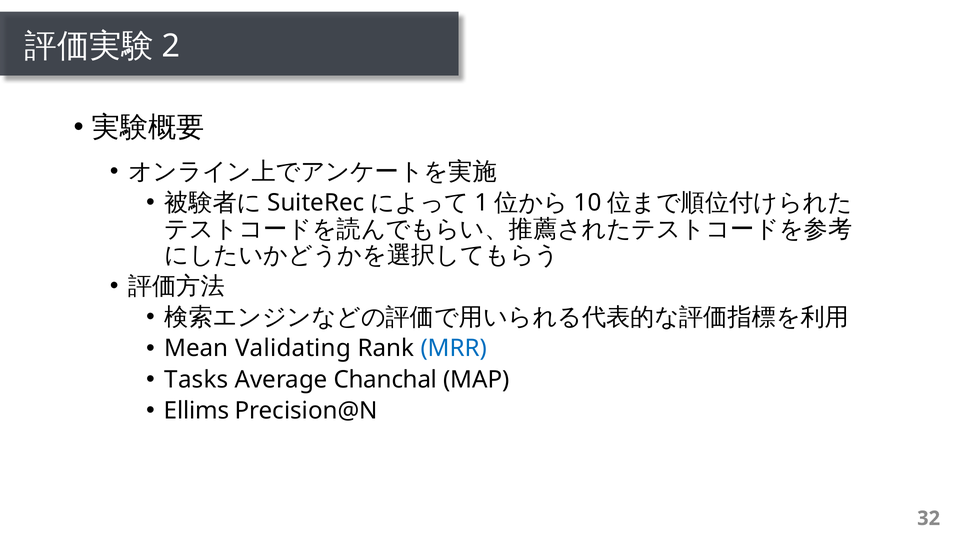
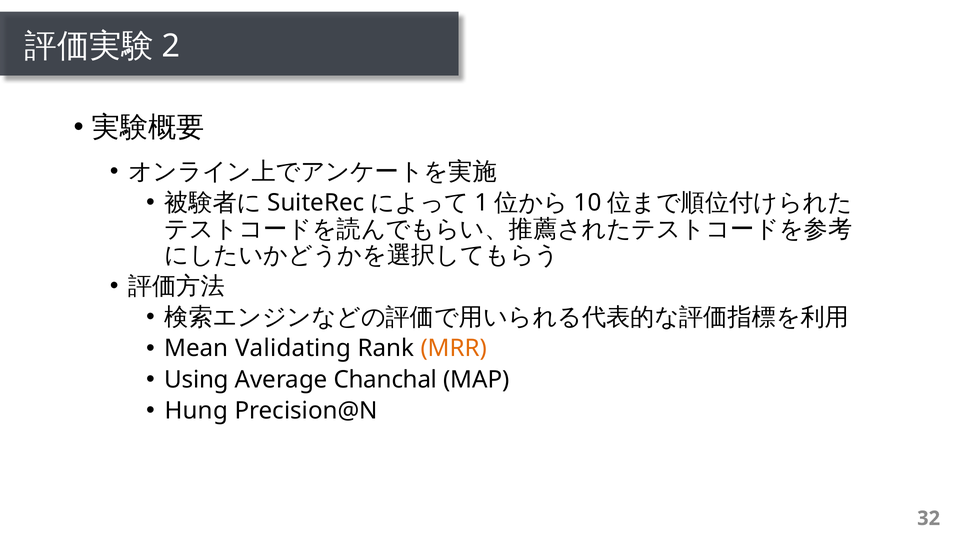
MRR colour: blue -> orange
Tasks: Tasks -> Using
Ellims: Ellims -> Hung
